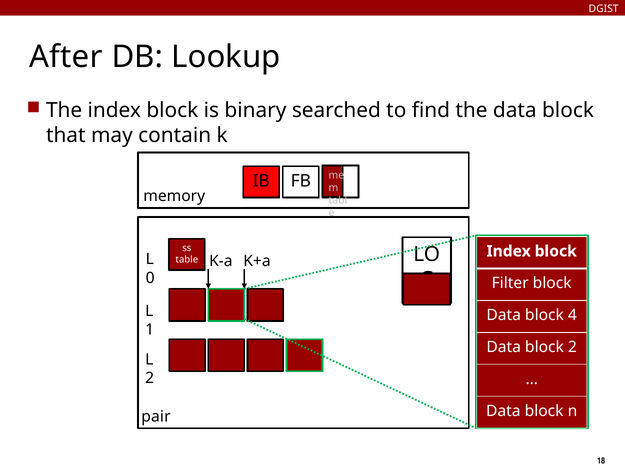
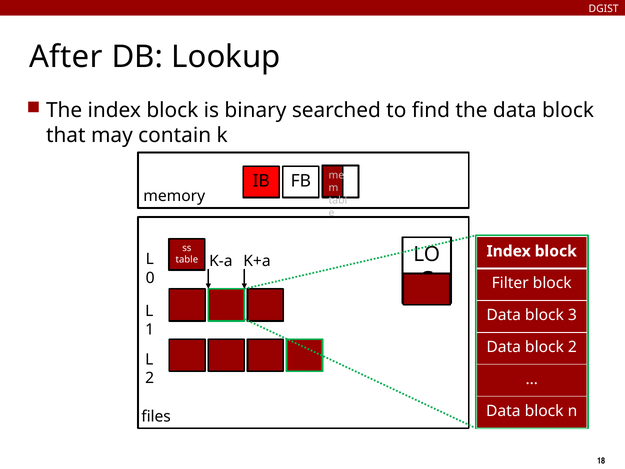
4: 4 -> 3
pair: pair -> files
